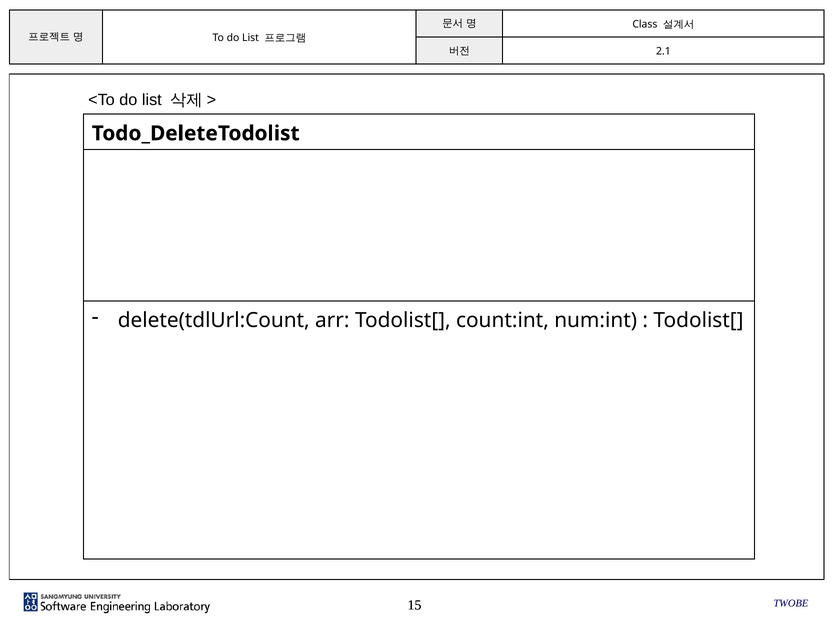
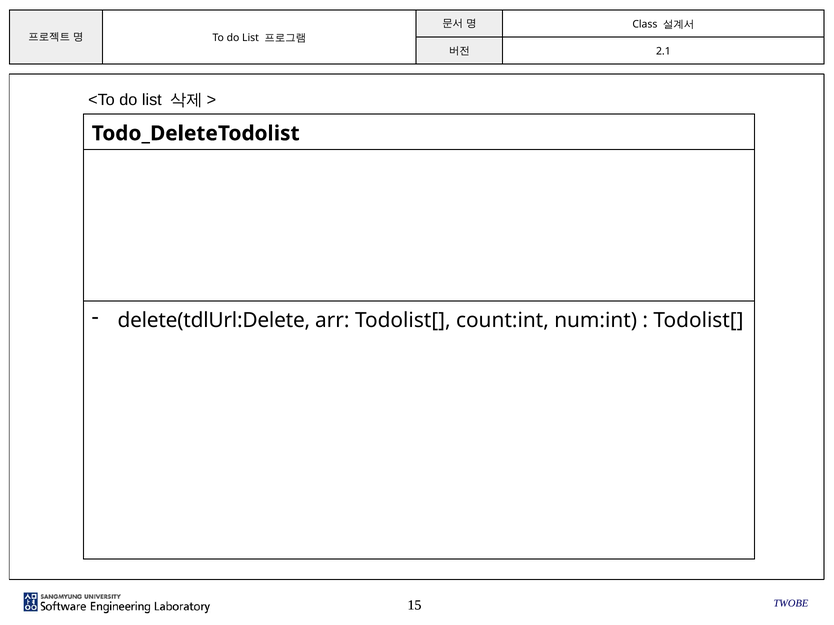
delete(tdlUrl:Count: delete(tdlUrl:Count -> delete(tdlUrl:Delete
